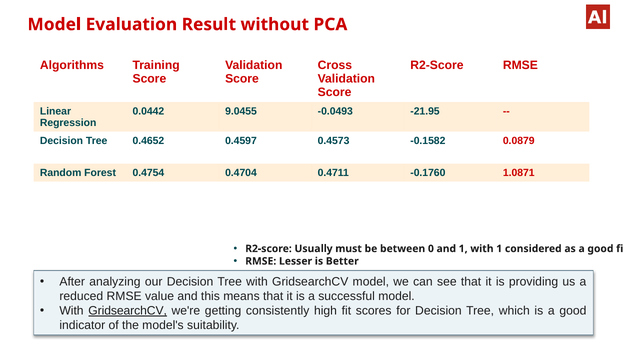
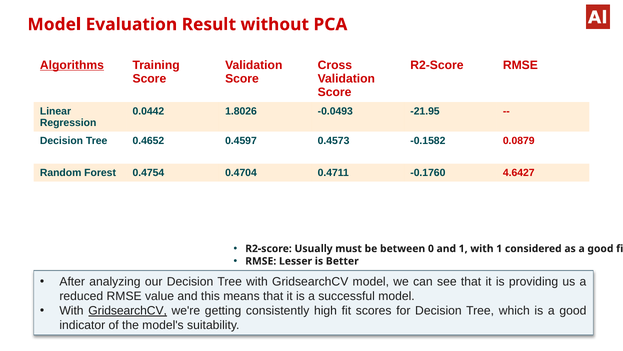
Algorithms underline: none -> present
9.0455: 9.0455 -> 1.8026
1.0871: 1.0871 -> 4.6427
